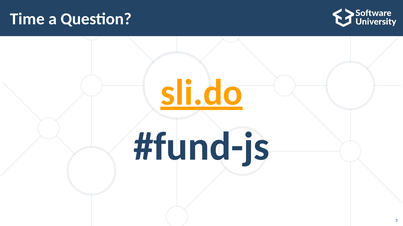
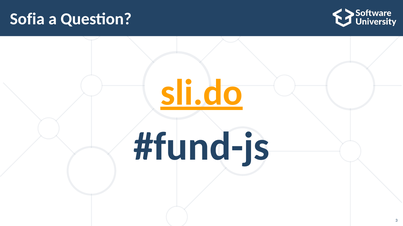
Time: Time -> Sofia
